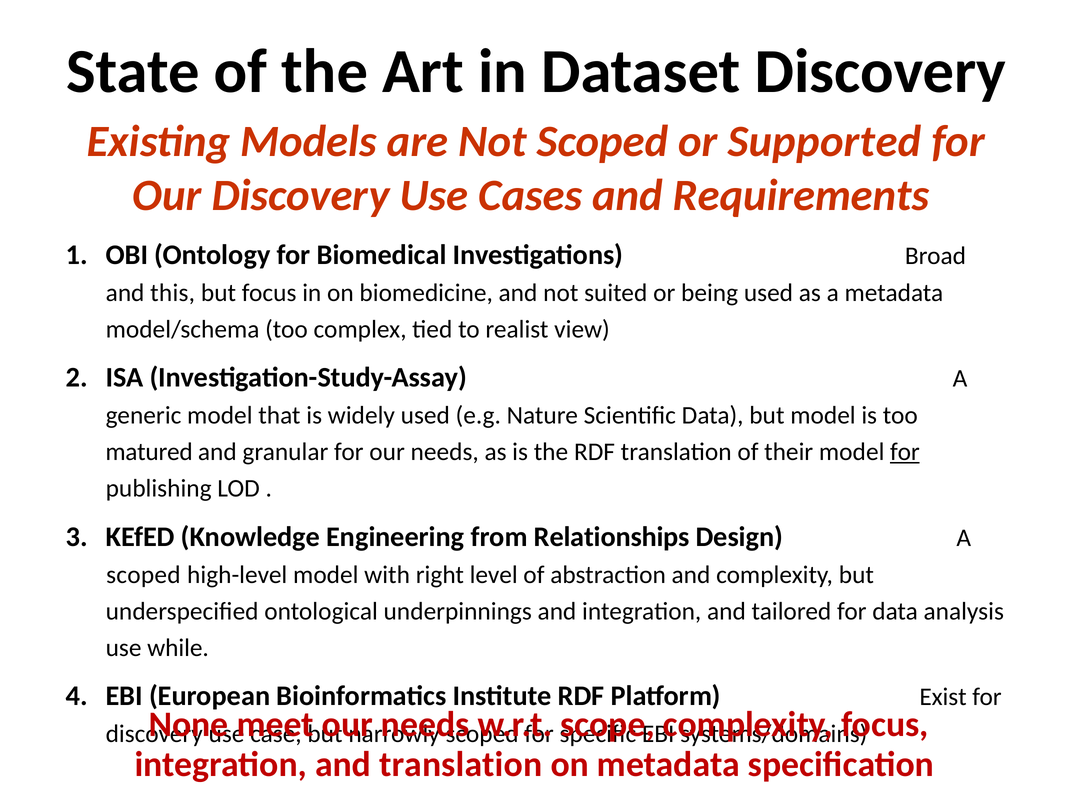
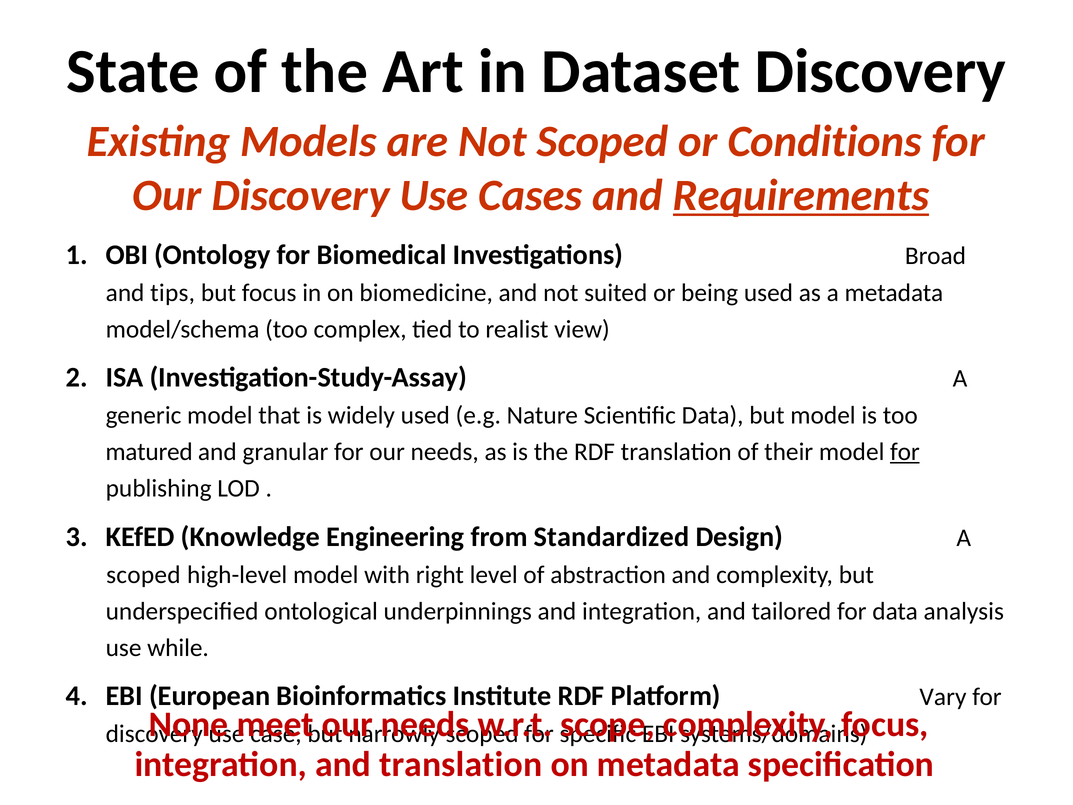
Supported: Supported -> Conditions
Requirements underline: none -> present
this: this -> tips
Relationships: Relationships -> Standardized
Exist: Exist -> Vary
